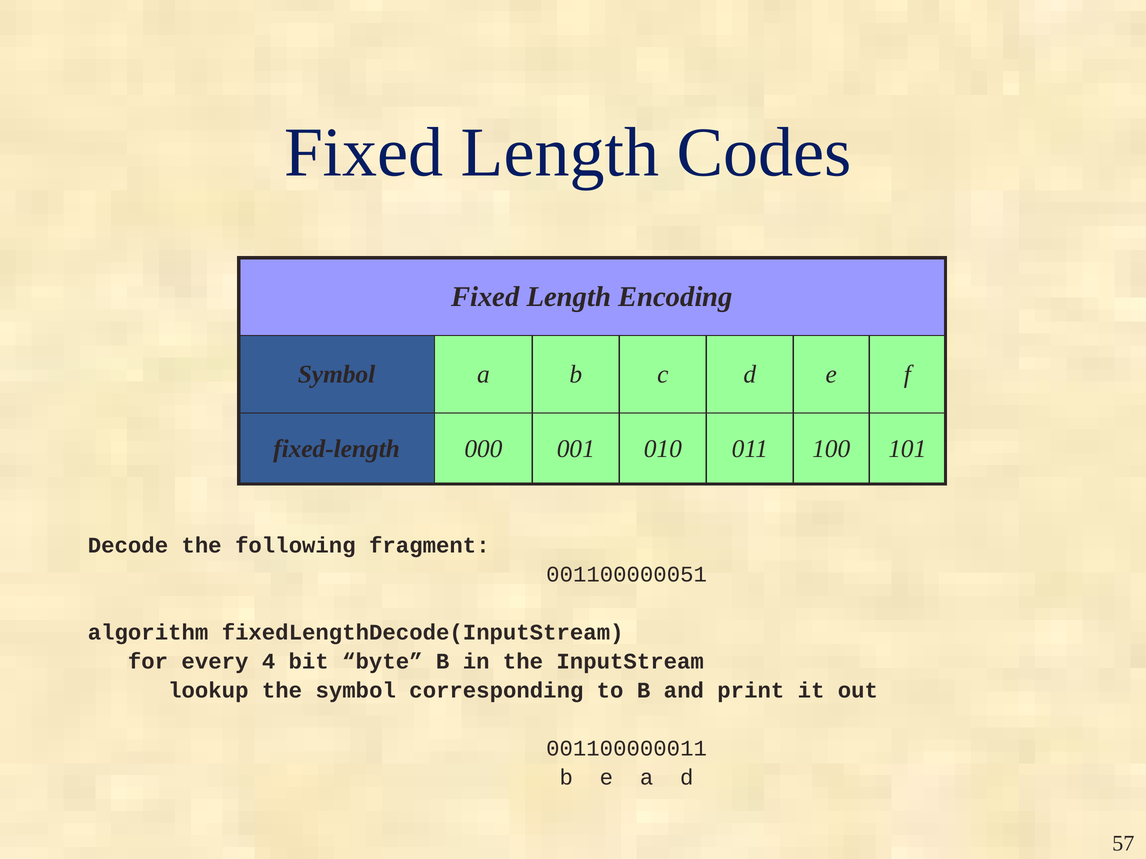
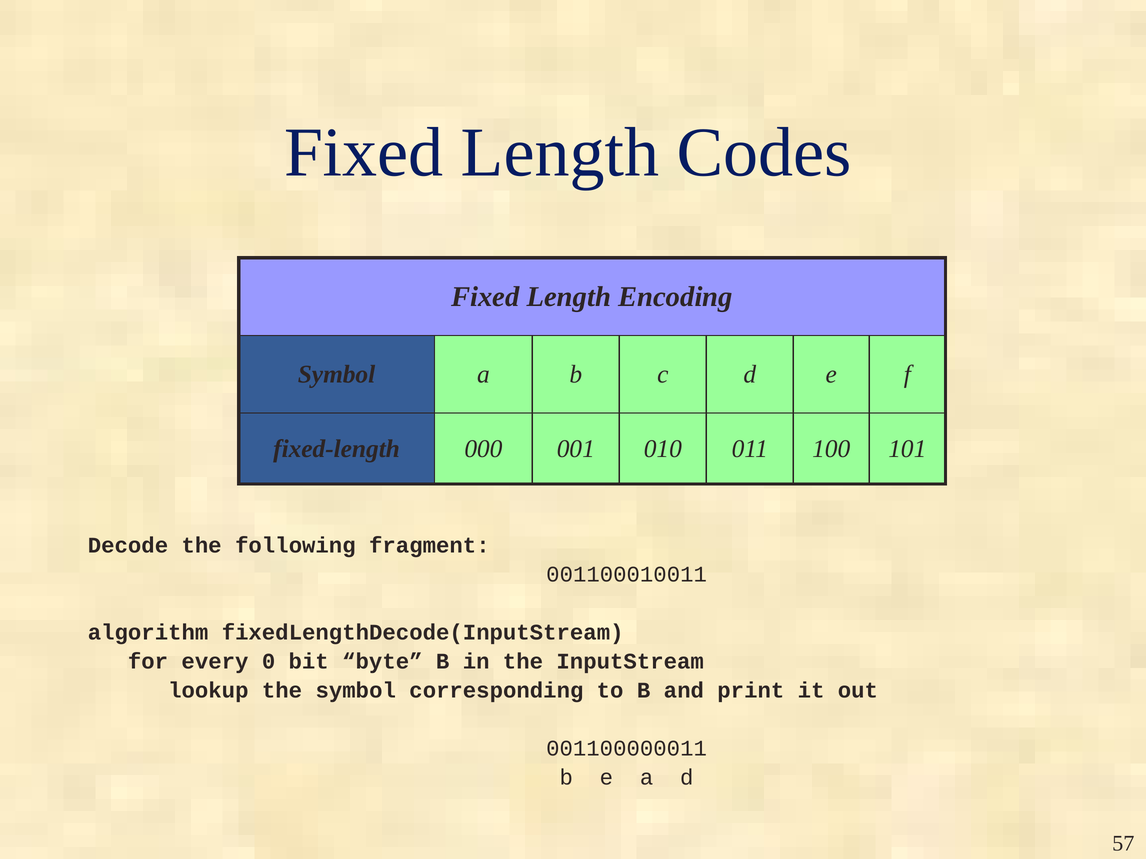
001100000051: 001100000051 -> 001100010011
4: 4 -> 0
